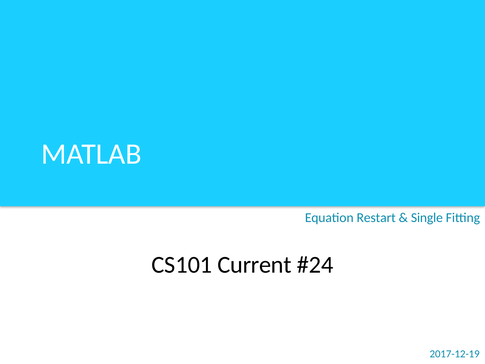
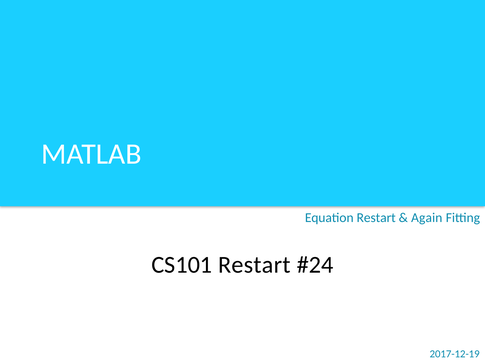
Single: Single -> Again
CS101 Current: Current -> Restart
